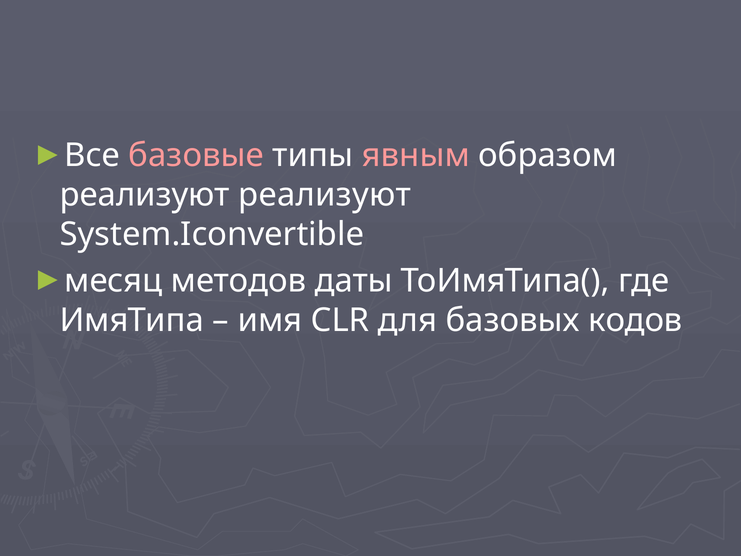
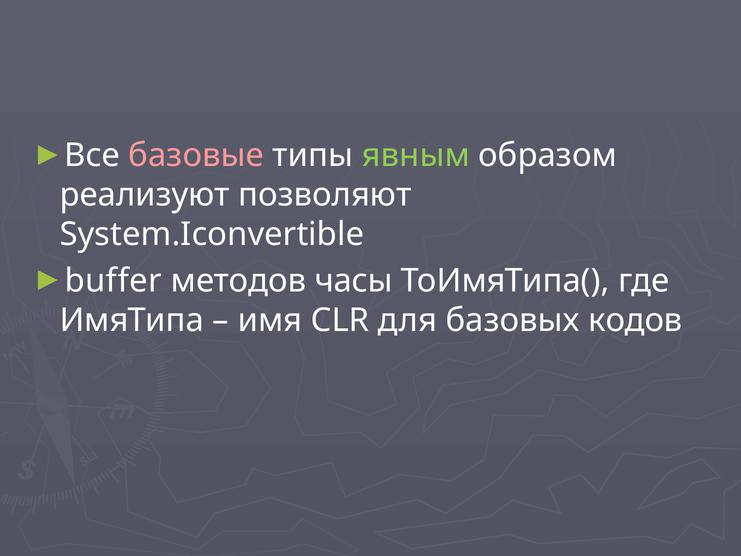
явным colour: pink -> light green
реализуют реализуют: реализуют -> позволяют
месяц: месяц -> buffer
даты: даты -> часы
